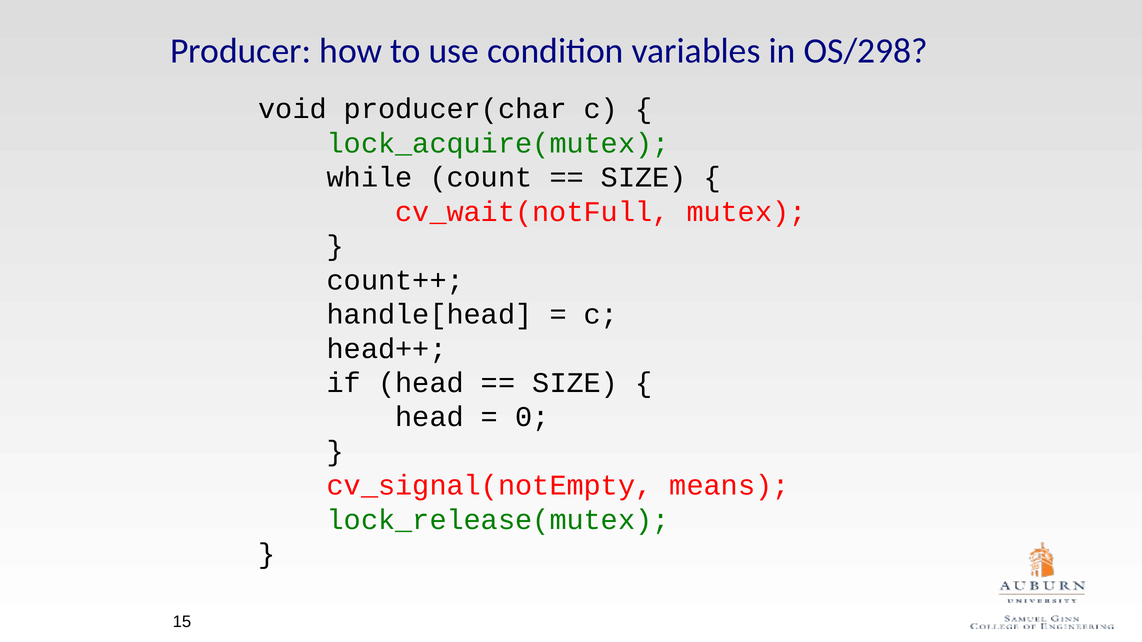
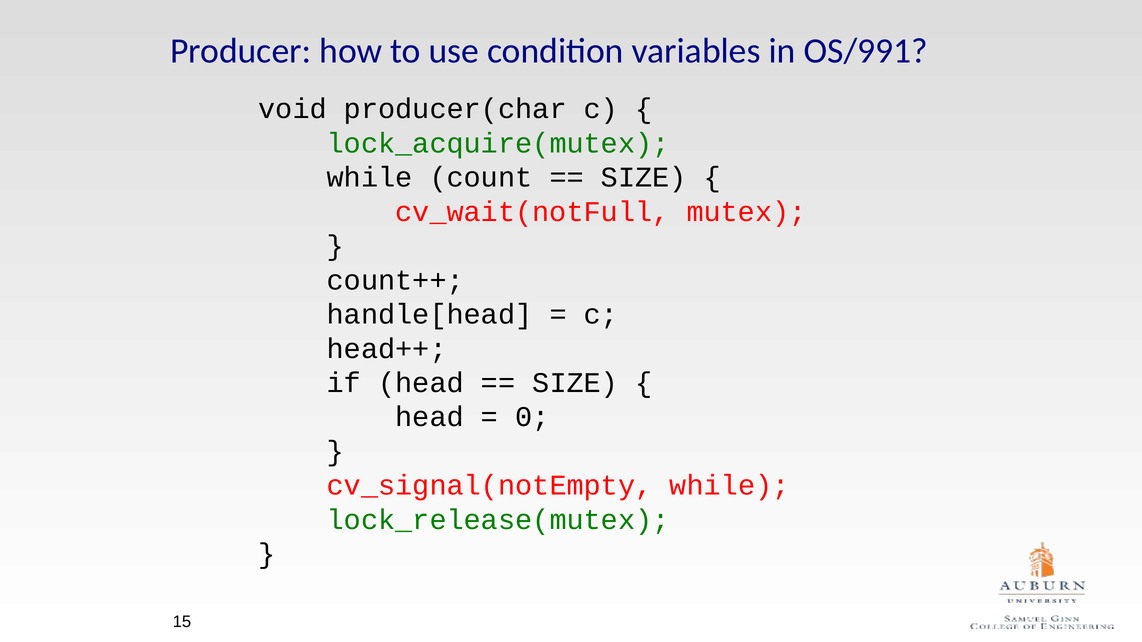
OS/298: OS/298 -> OS/991
cv_signal(notEmpty means: means -> while
